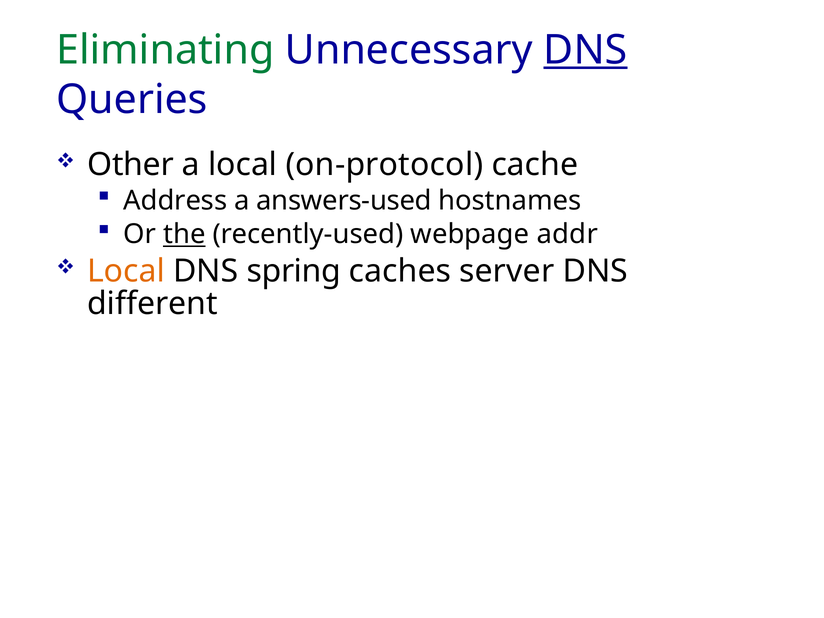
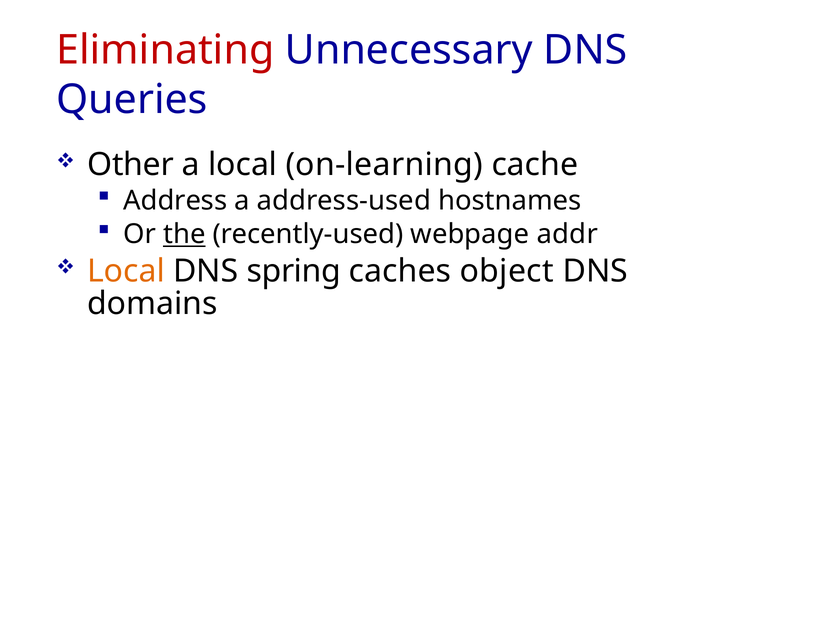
Eliminating colour: green -> red
DNS at (585, 50) underline: present -> none
on-protocol: on-protocol -> on-learning
answers-used: answers-used -> address-used
server: server -> object
different: different -> domains
